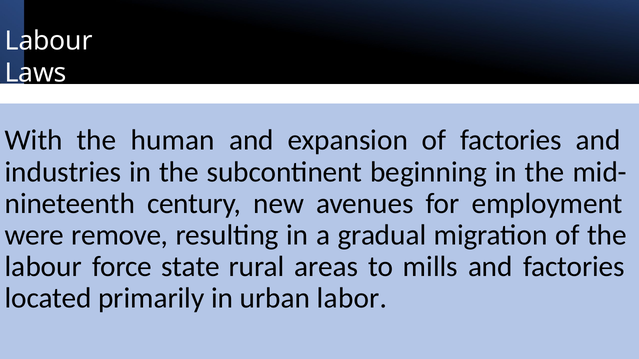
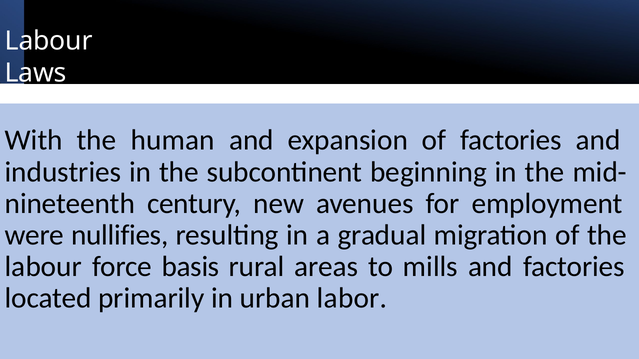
remove: remove -> nullifies
state: state -> basis
